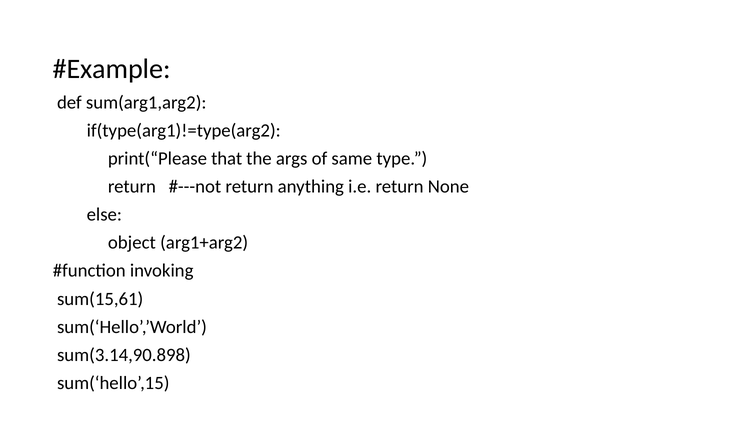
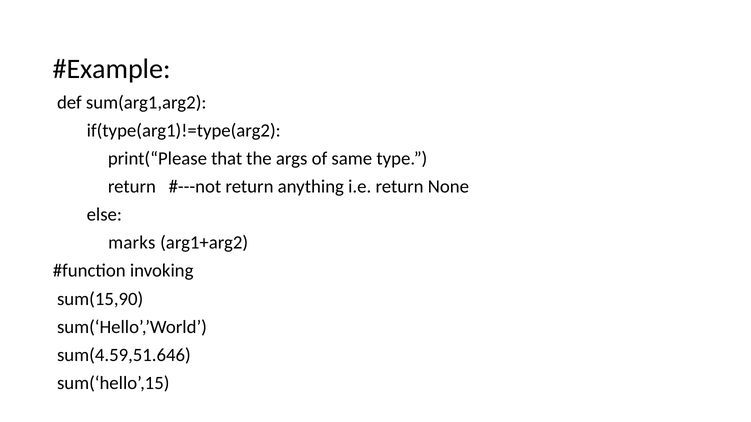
object: object -> marks
sum(15,61: sum(15,61 -> sum(15,90
sum(3.14,90.898: sum(3.14,90.898 -> sum(4.59,51.646
